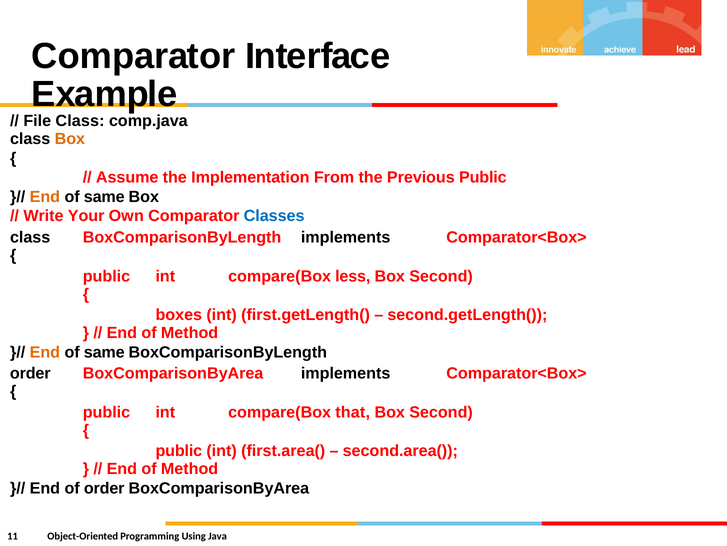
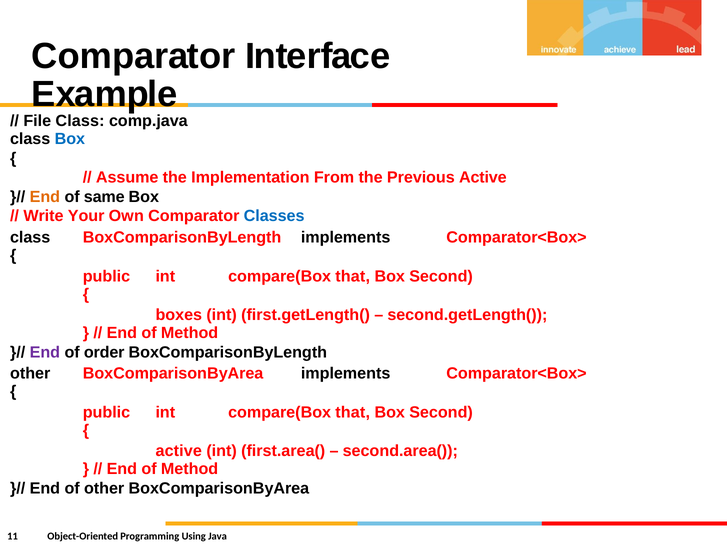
Box at (70, 139) colour: orange -> blue
Previous Public: Public -> Active
less at (353, 276): less -> that
End at (45, 352) colour: orange -> purple
same at (104, 352): same -> order
order at (30, 373): order -> other
public at (179, 450): public -> active
of order: order -> other
